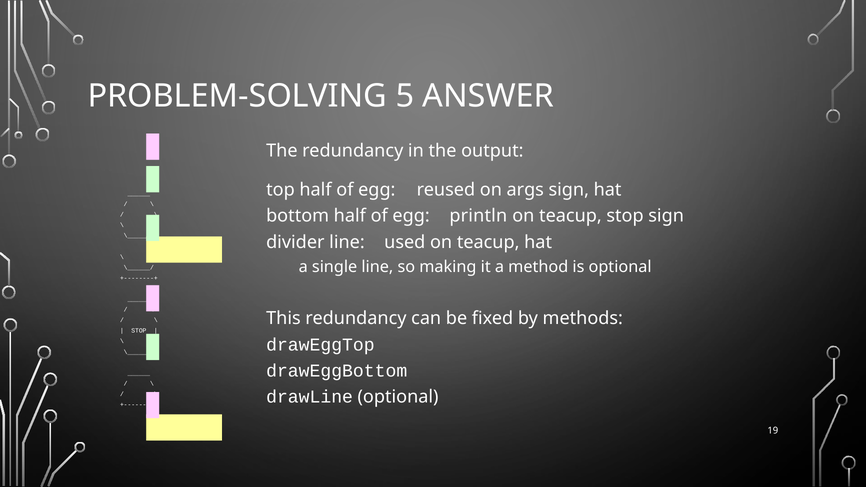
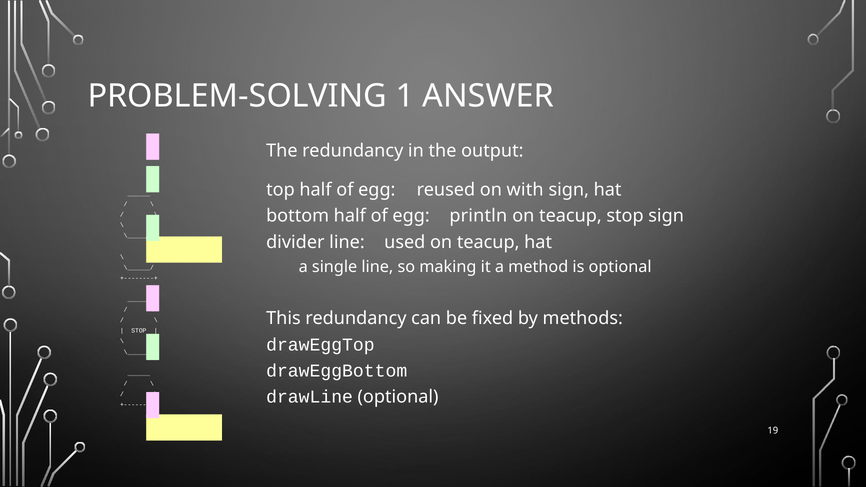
5: 5 -> 1
args: args -> with
